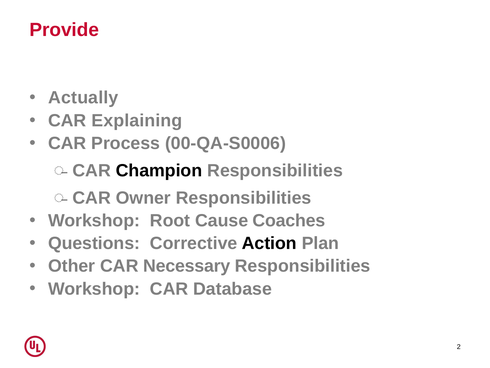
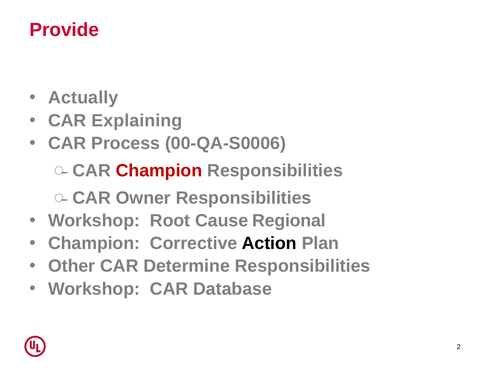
Champion at (159, 170) colour: black -> red
Coaches: Coaches -> Regional
Questions at (94, 243): Questions -> Champion
Necessary: Necessary -> Determine
